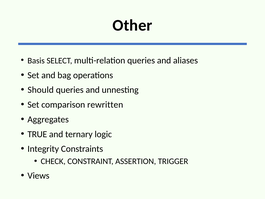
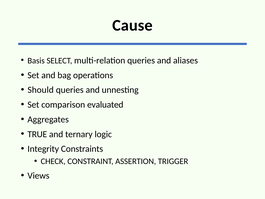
Other: Other -> Cause
rewritten: rewritten -> evaluated
